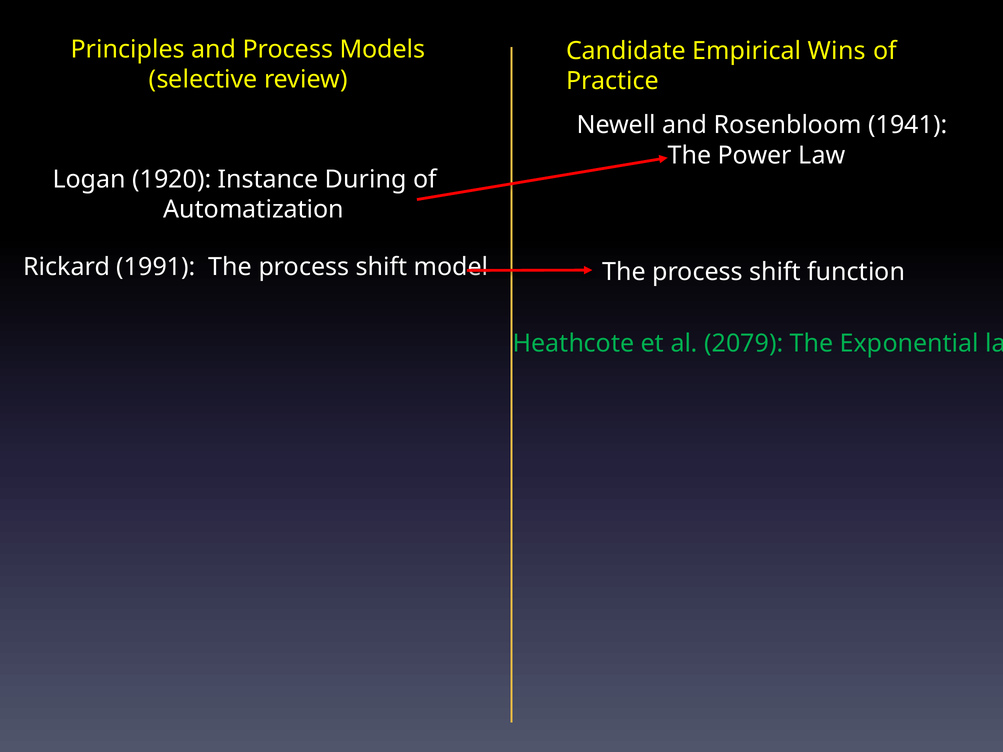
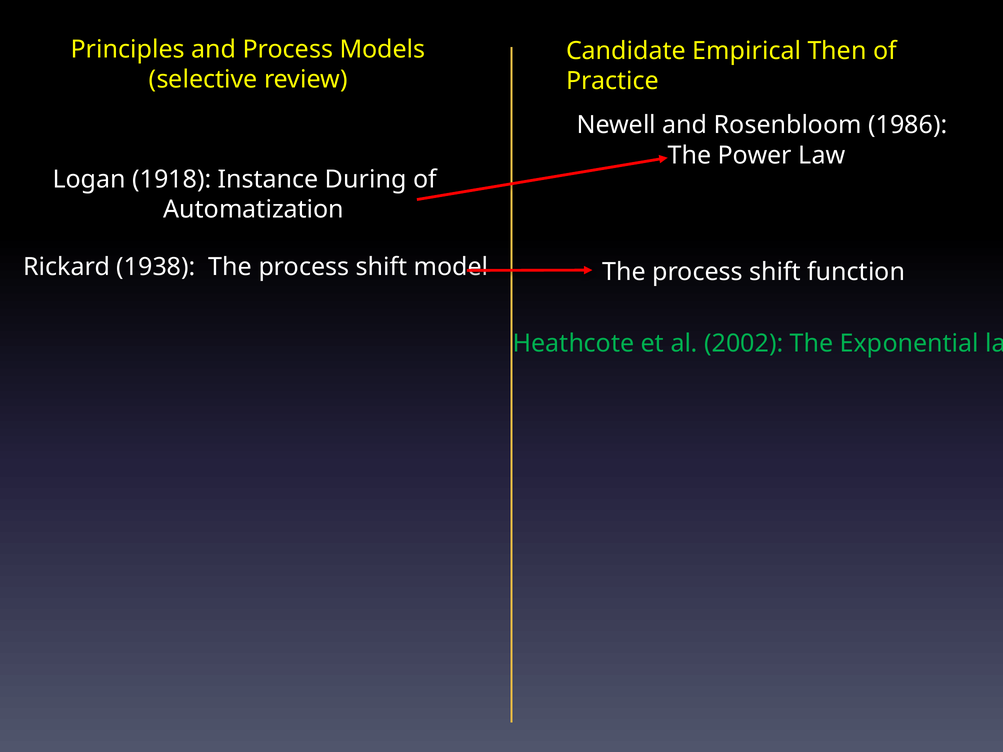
Wins: Wins -> Then
1941: 1941 -> 1986
1920: 1920 -> 1918
1991: 1991 -> 1938
2079: 2079 -> 2002
